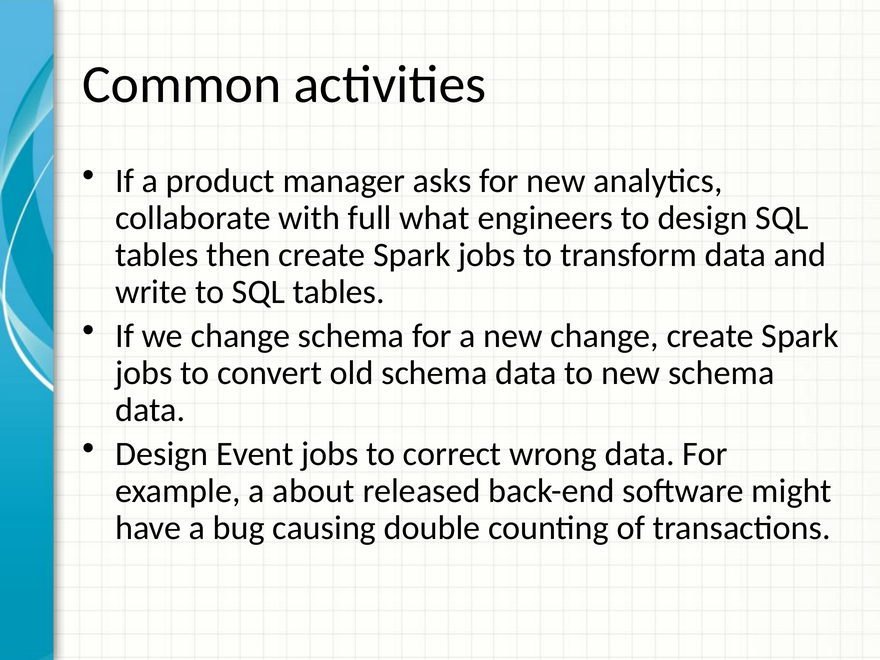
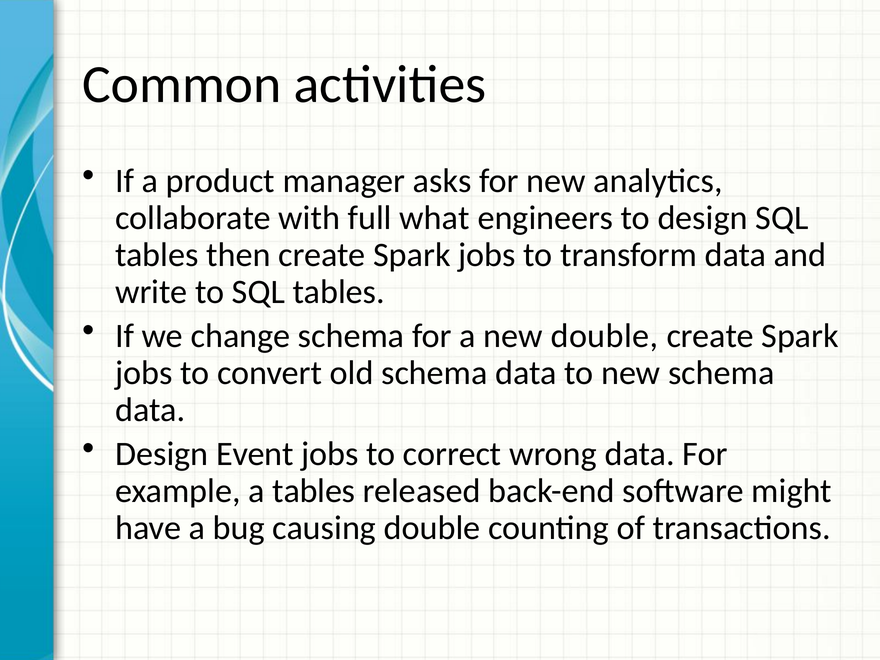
new change: change -> double
a about: about -> tables
